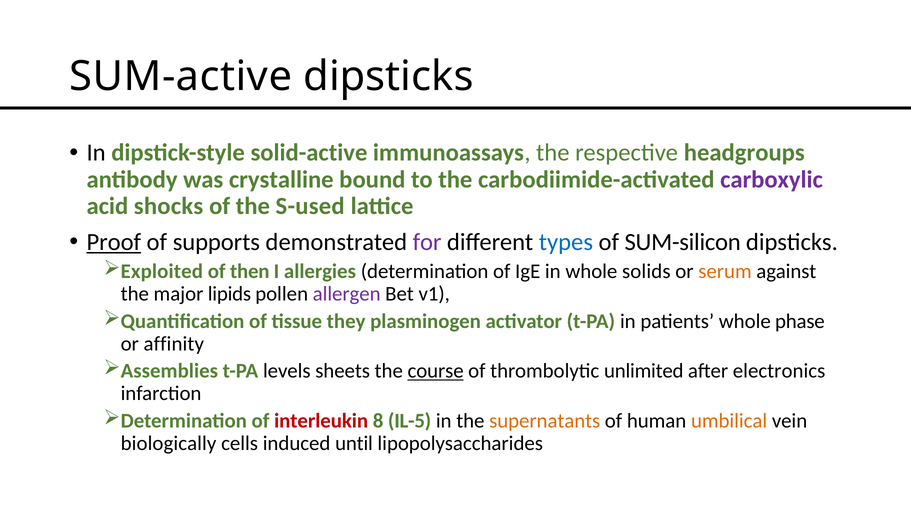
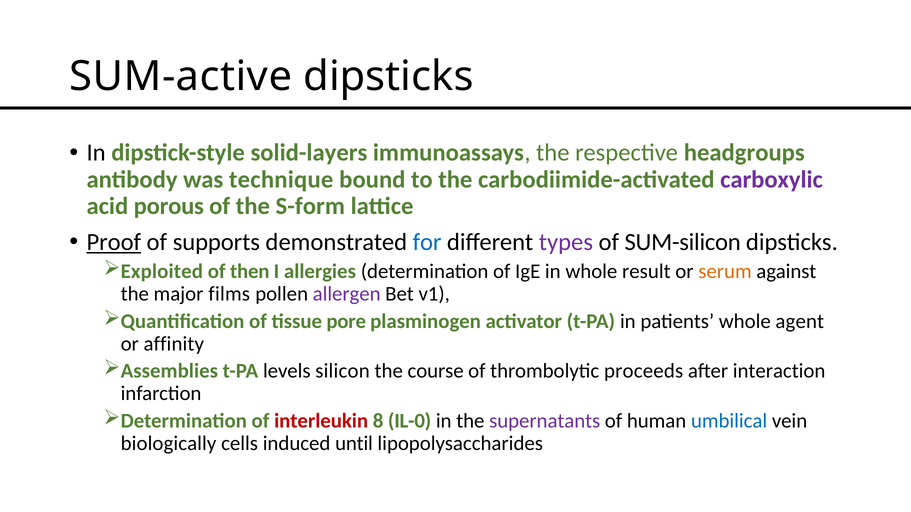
solid-active: solid-active -> solid-layers
crystalline: crystalline -> technique
shocks: shocks -> porous
S-used: S-used -> S-form
for colour: purple -> blue
types colour: blue -> purple
solids: solids -> result
lipids: lipids -> films
they: they -> pore
phase: phase -> agent
sheets: sheets -> silicon
course underline: present -> none
unlimited: unlimited -> proceeds
electronics: electronics -> interaction
IL-5: IL-5 -> IL-0
supernatants colour: orange -> purple
umbilical colour: orange -> blue
